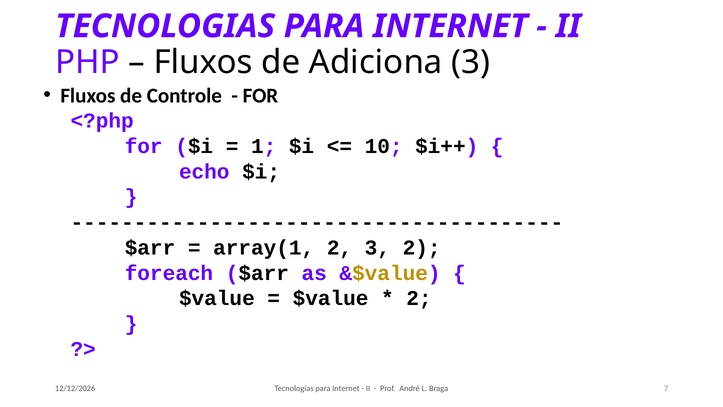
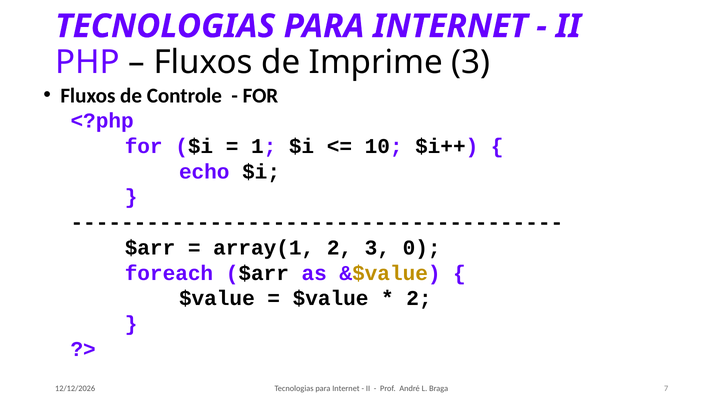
Adiciona: Adiciona -> Imprime
3 2: 2 -> 0
